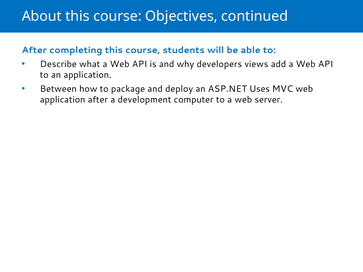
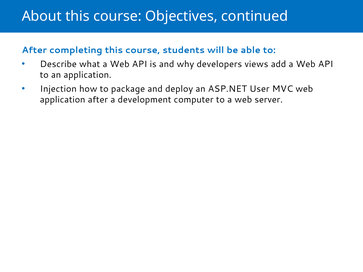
Between: Between -> Injection
Uses: Uses -> User
